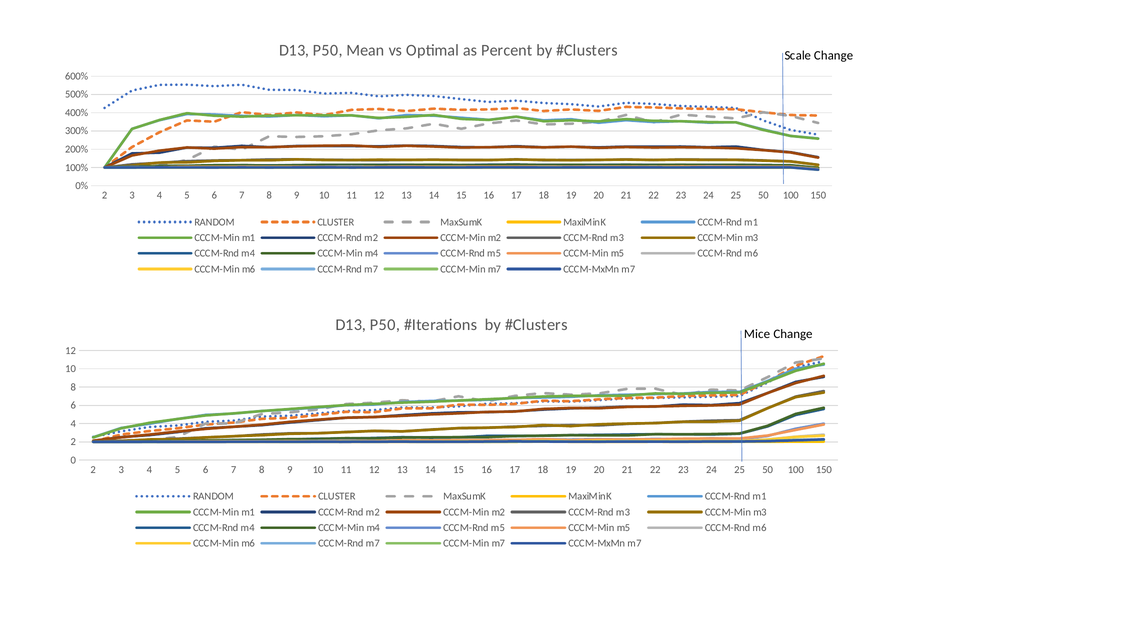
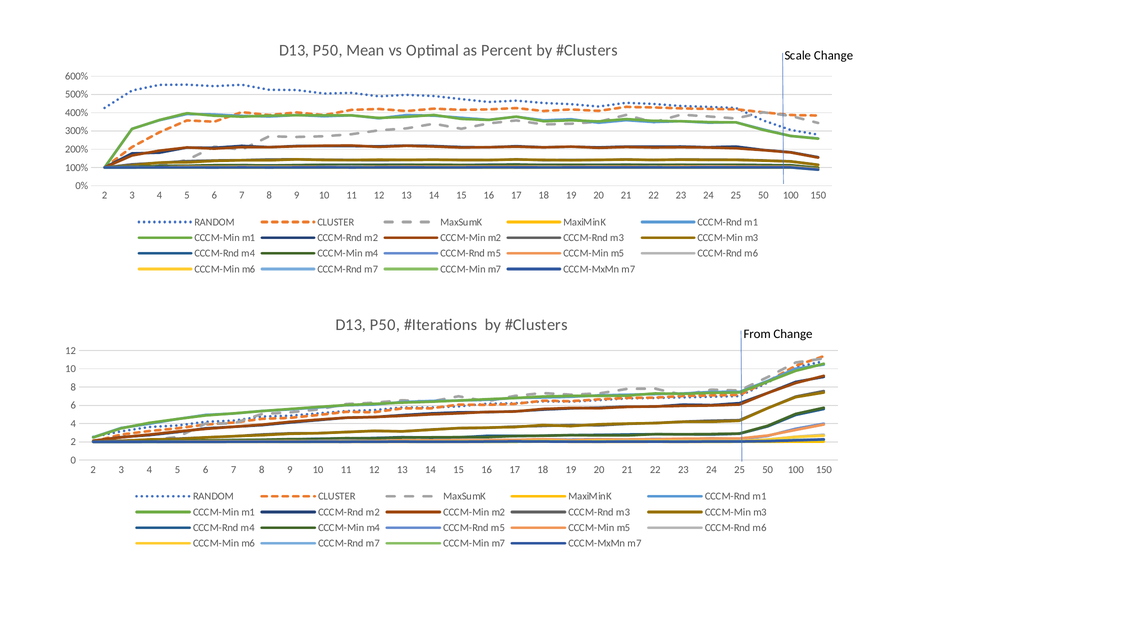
Mice: Mice -> From
